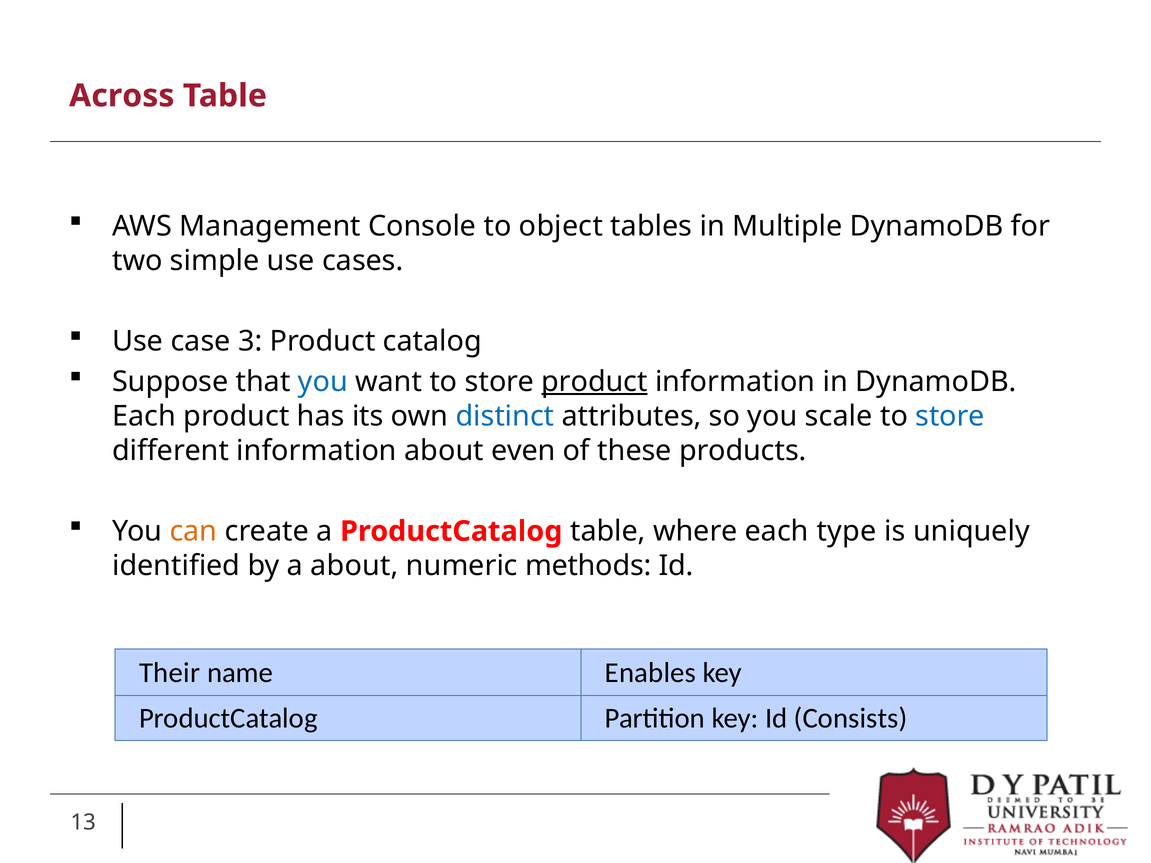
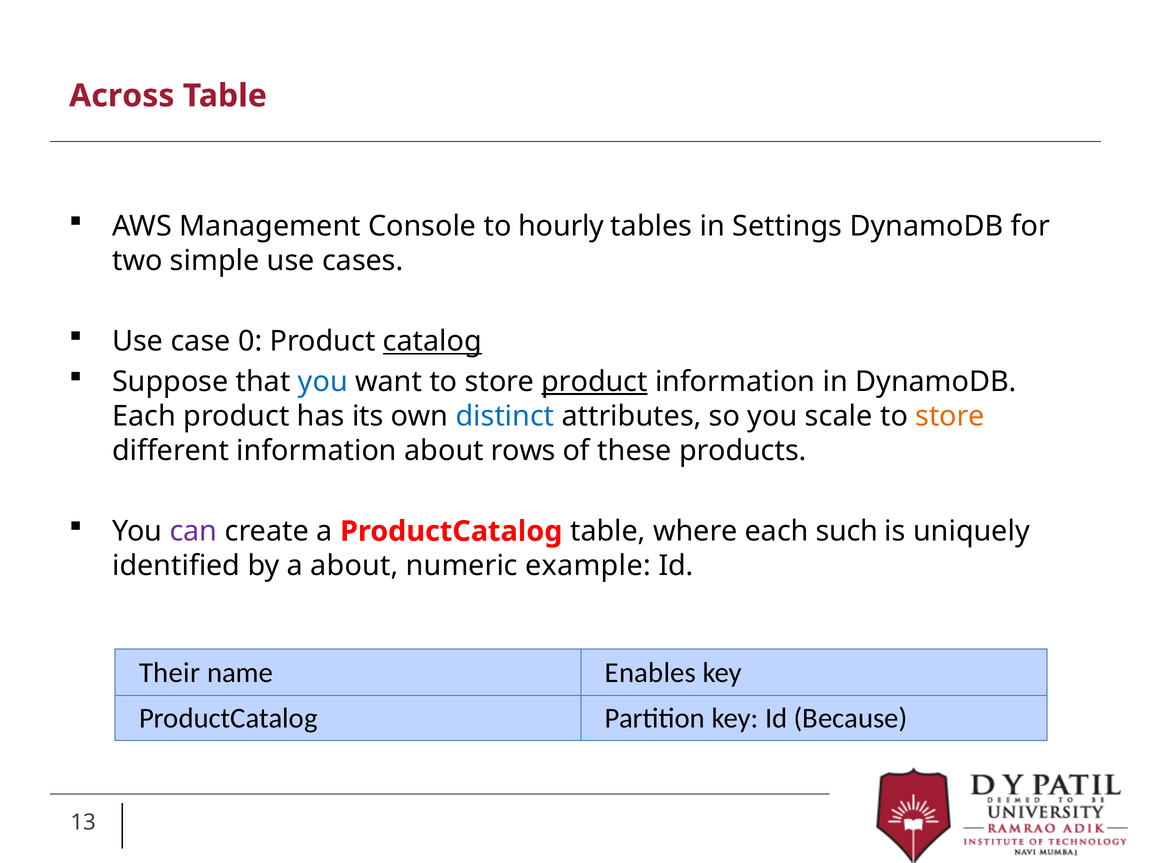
object: object -> hourly
Multiple: Multiple -> Settings
3: 3 -> 0
catalog underline: none -> present
store at (950, 416) colour: blue -> orange
even: even -> rows
can colour: orange -> purple
type: type -> such
methods: methods -> example
Consists: Consists -> Because
